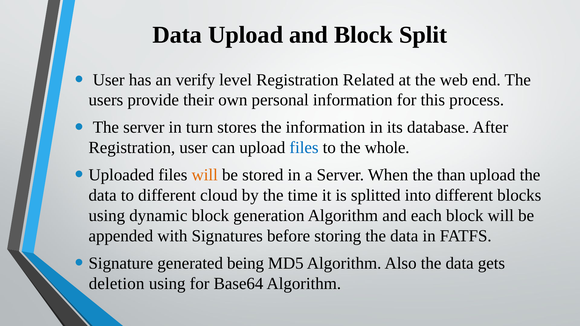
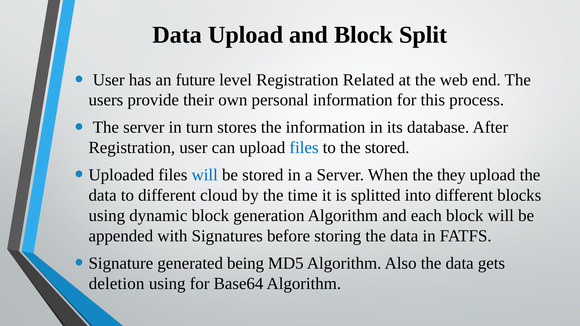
verify: verify -> future
the whole: whole -> stored
will at (205, 175) colour: orange -> blue
than: than -> they
